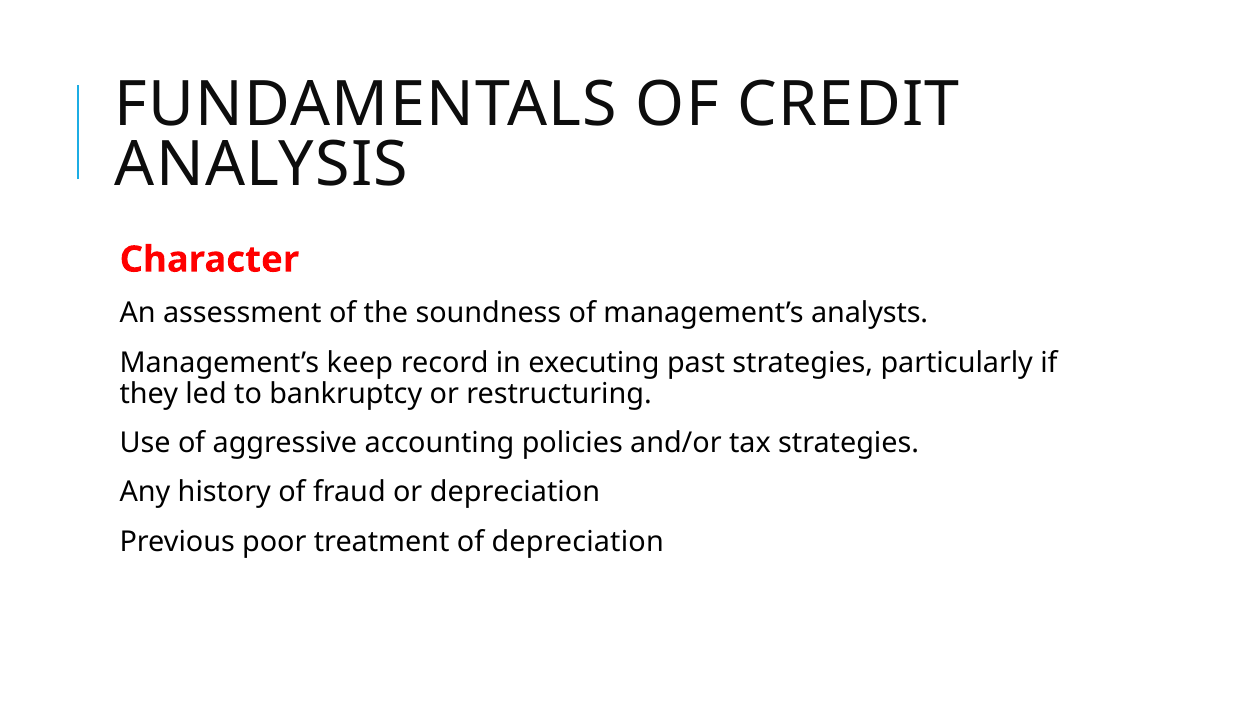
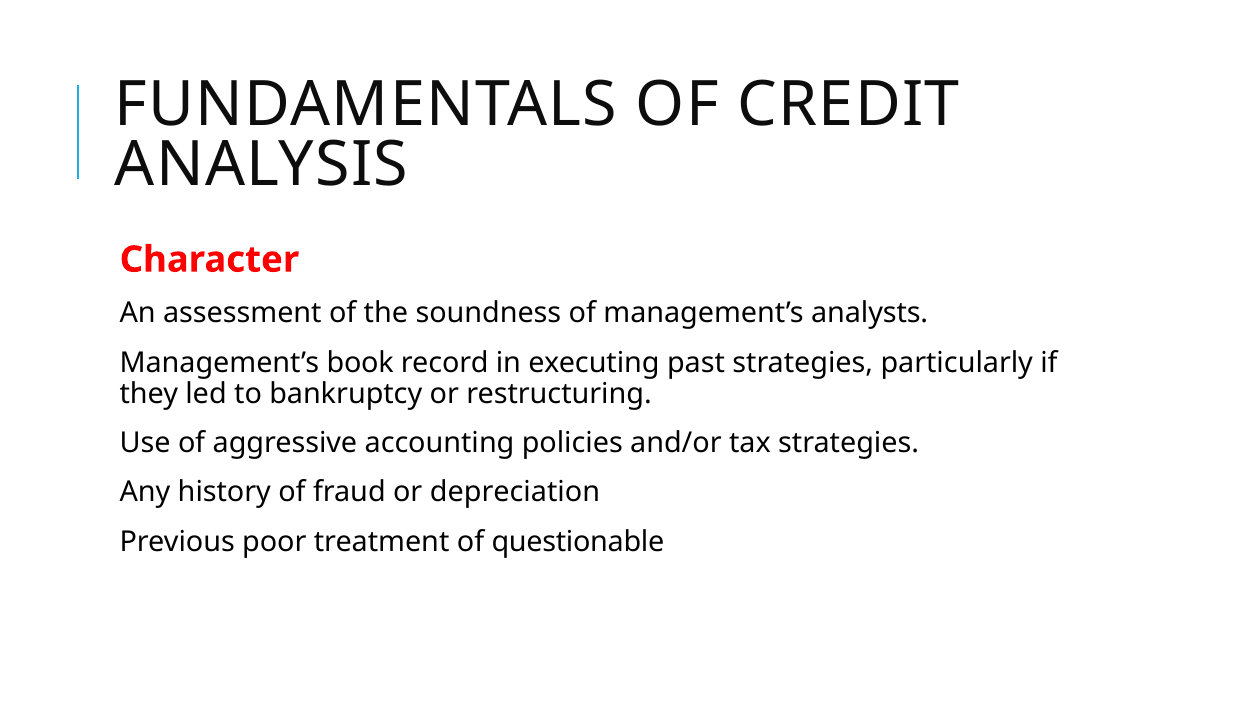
keep: keep -> book
of depreciation: depreciation -> questionable
